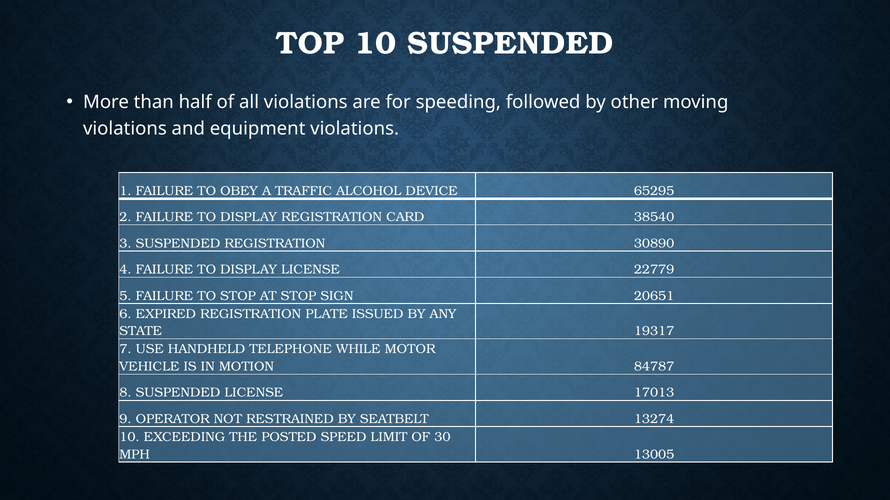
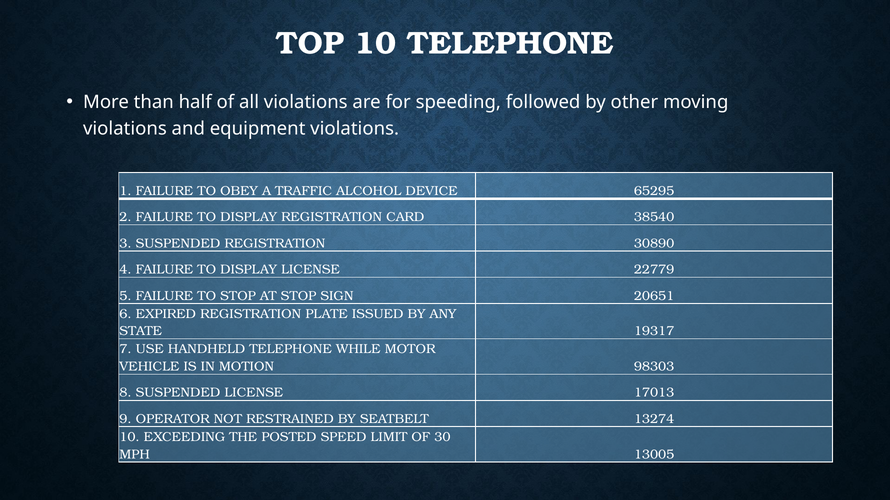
10 SUSPENDED: SUSPENDED -> TELEPHONE
84787: 84787 -> 98303
